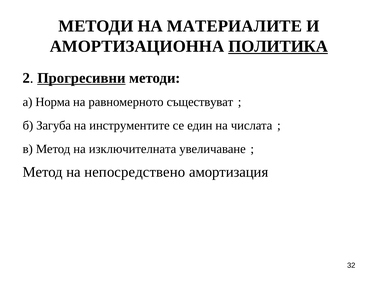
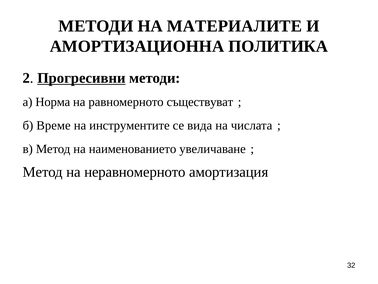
ПОЛИТИКА underline: present -> none
Загуба: Загуба -> Време
един: един -> вида
изключителната: изключителната -> наименованието
непосредствено: непосредствено -> неравномерното
